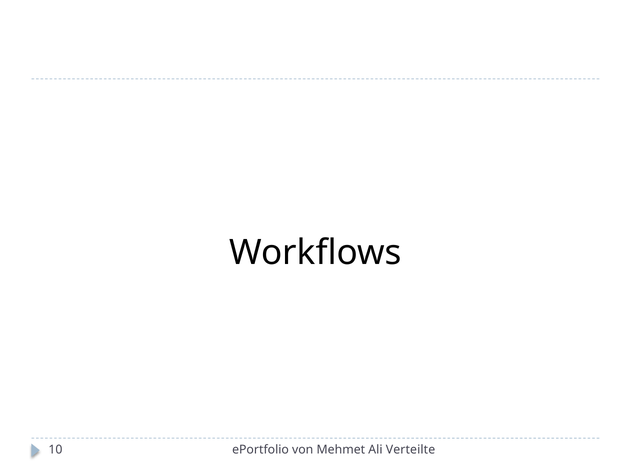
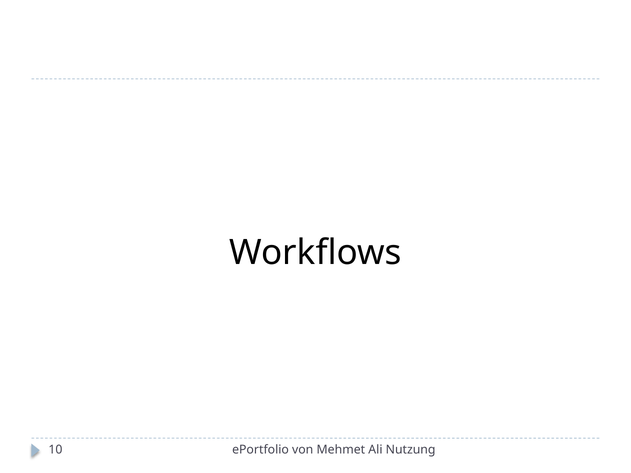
Verteilte: Verteilte -> Nutzung
